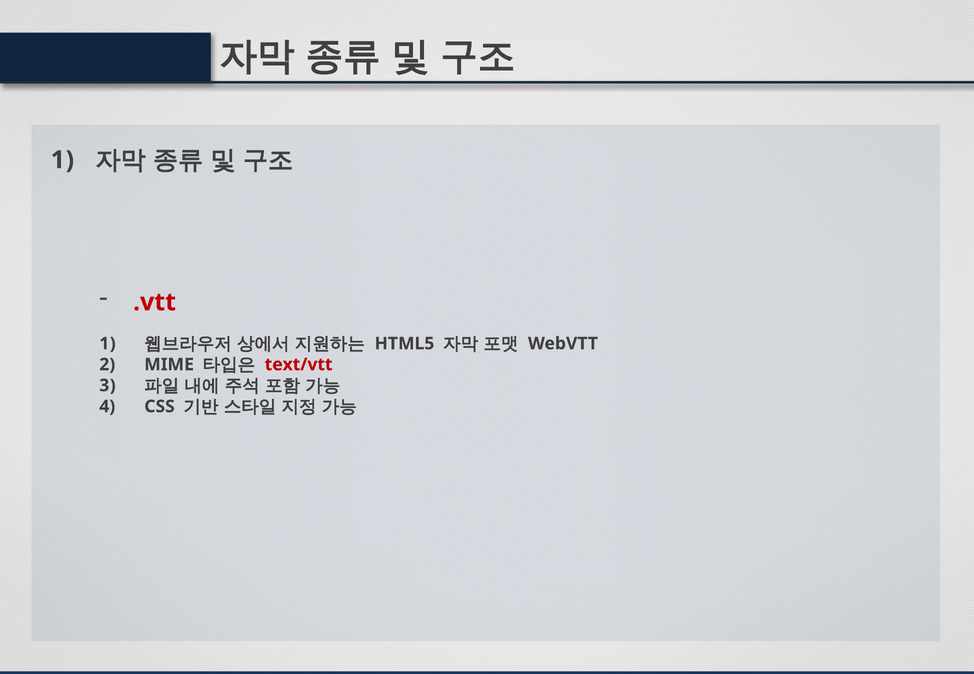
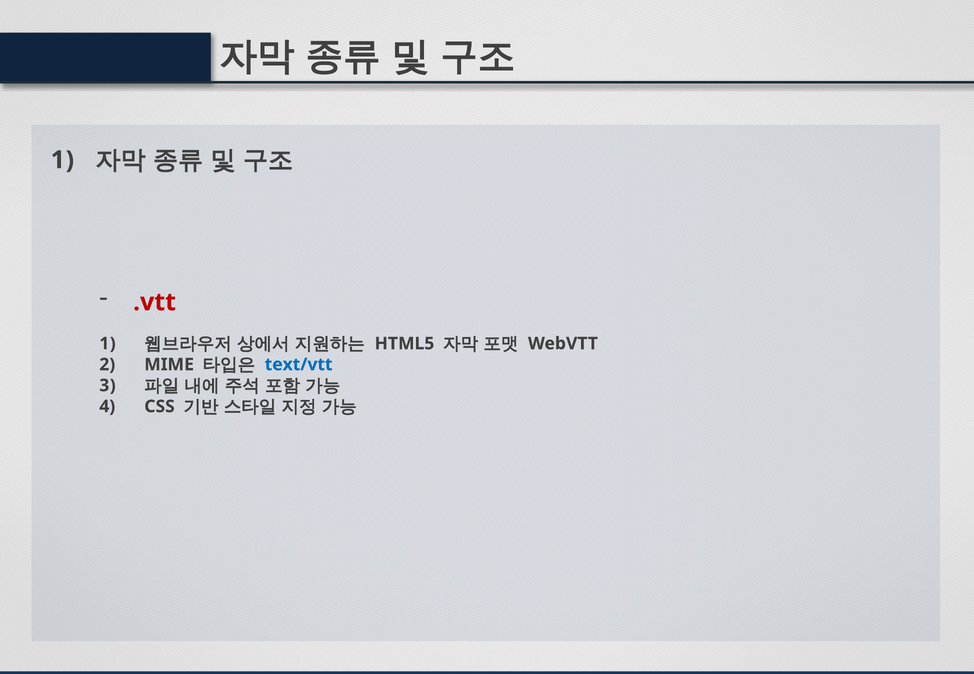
text/vtt colour: red -> blue
